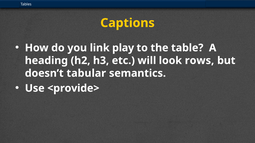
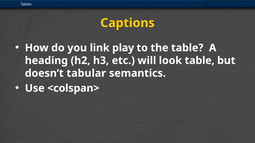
look rows: rows -> table
<provide>: <provide> -> <colspan>
